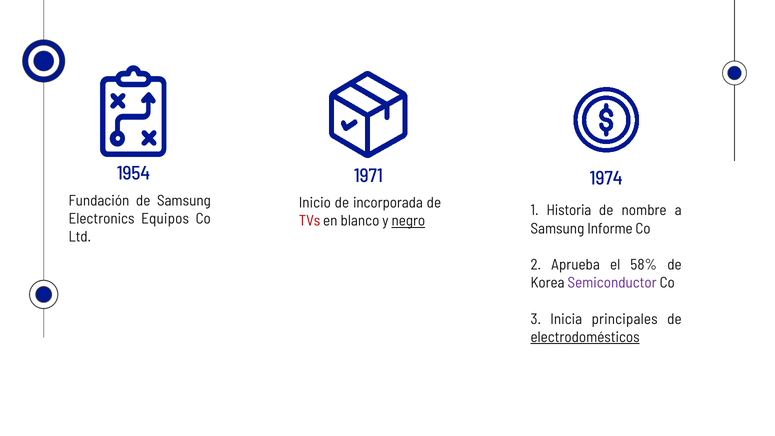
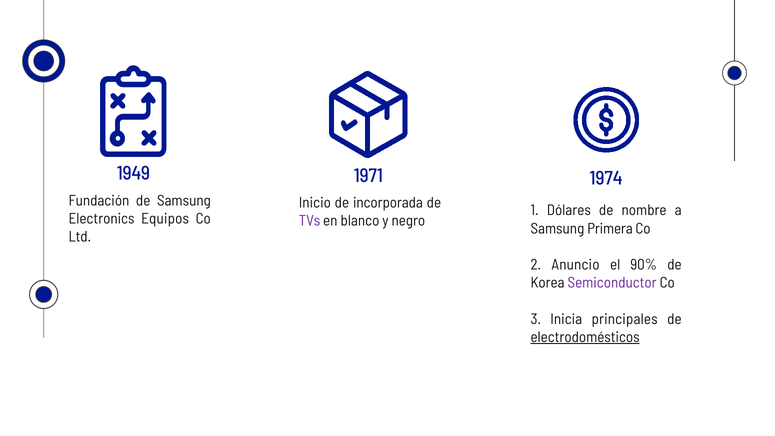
1954: 1954 -> 1949
Historia: Historia -> Dólares
TVs colour: red -> purple
negro underline: present -> none
Informe: Informe -> Primera
Aprueba: Aprueba -> Anuncio
58%: 58% -> 90%
